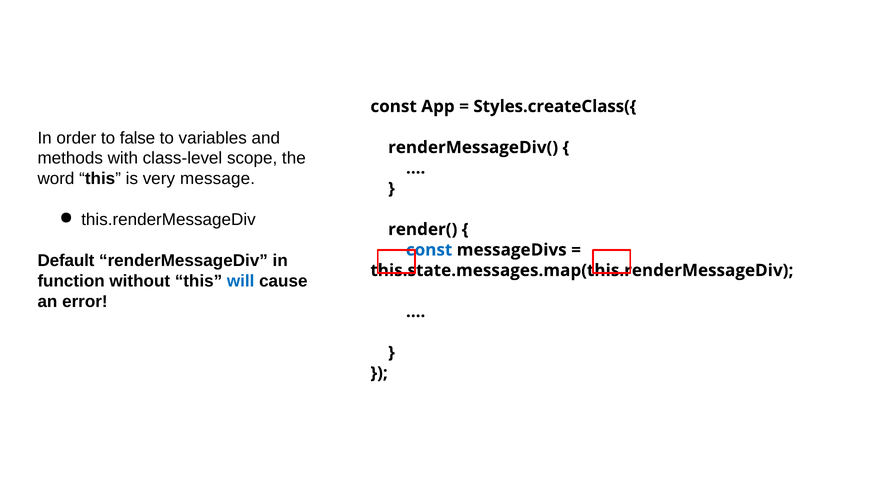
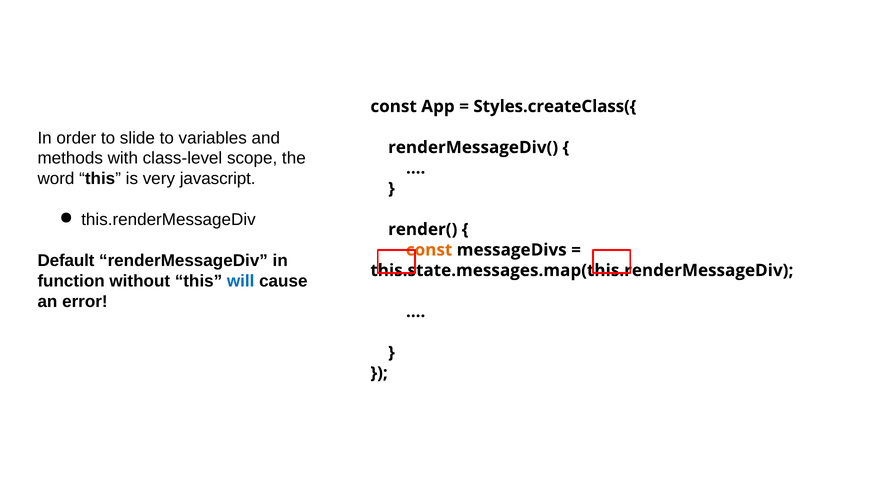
false: false -> slide
message: message -> javascript
const at (429, 250) colour: blue -> orange
